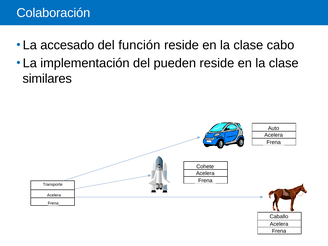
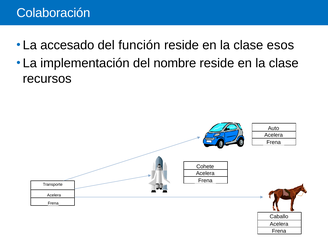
cabo: cabo -> esos
pueden: pueden -> nombre
similares: similares -> recursos
